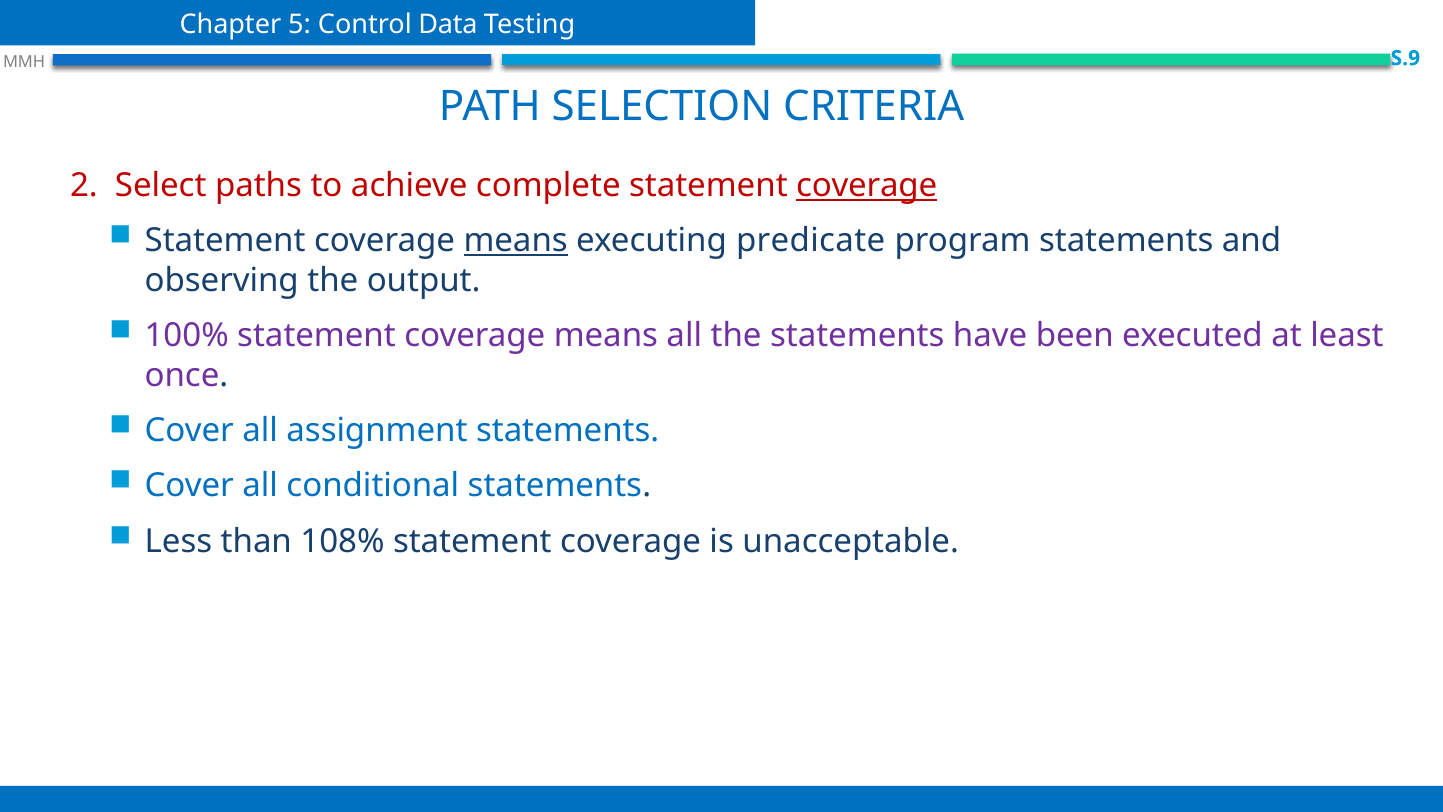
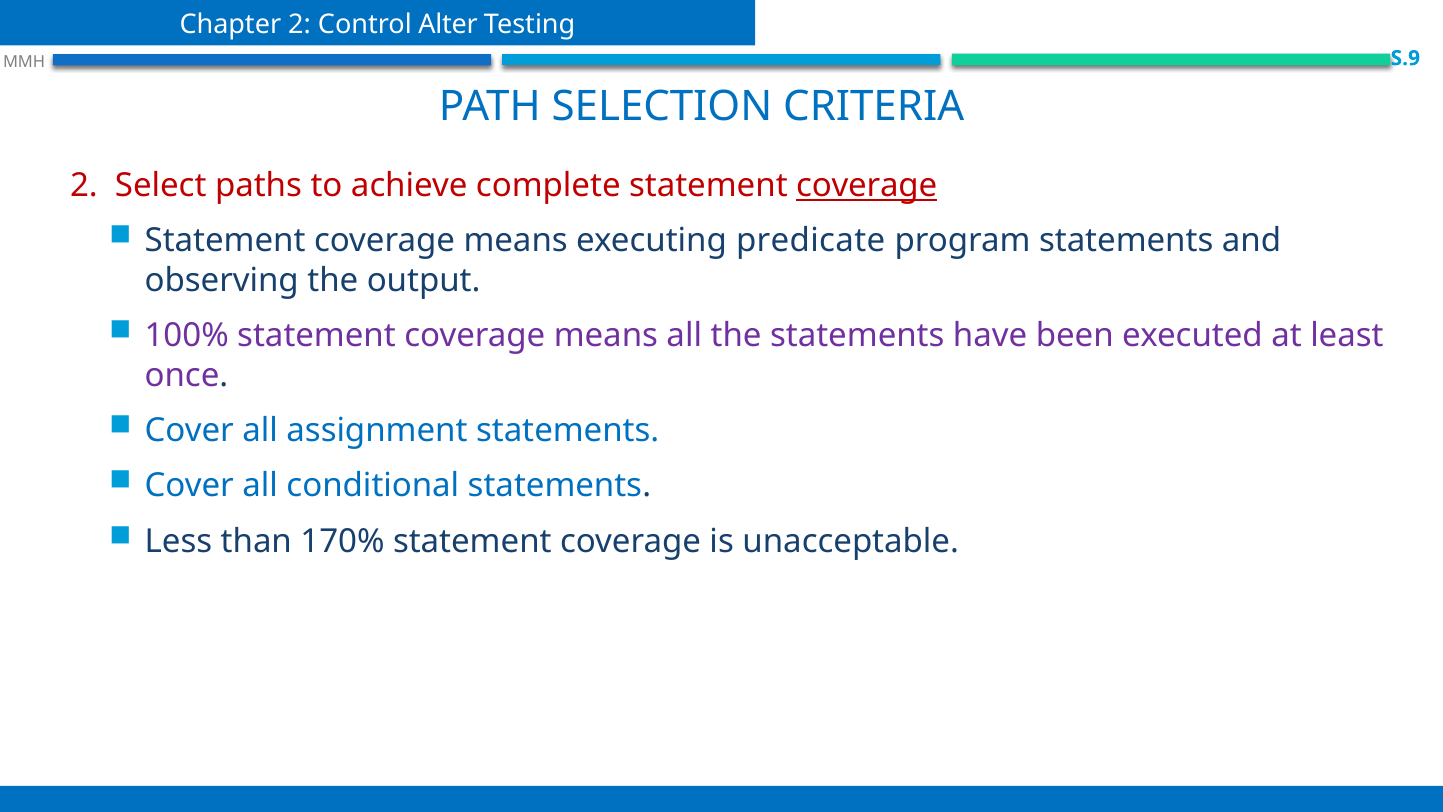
Chapter 5: 5 -> 2
Data: Data -> Alter
means at (516, 241) underline: present -> none
108%: 108% -> 170%
